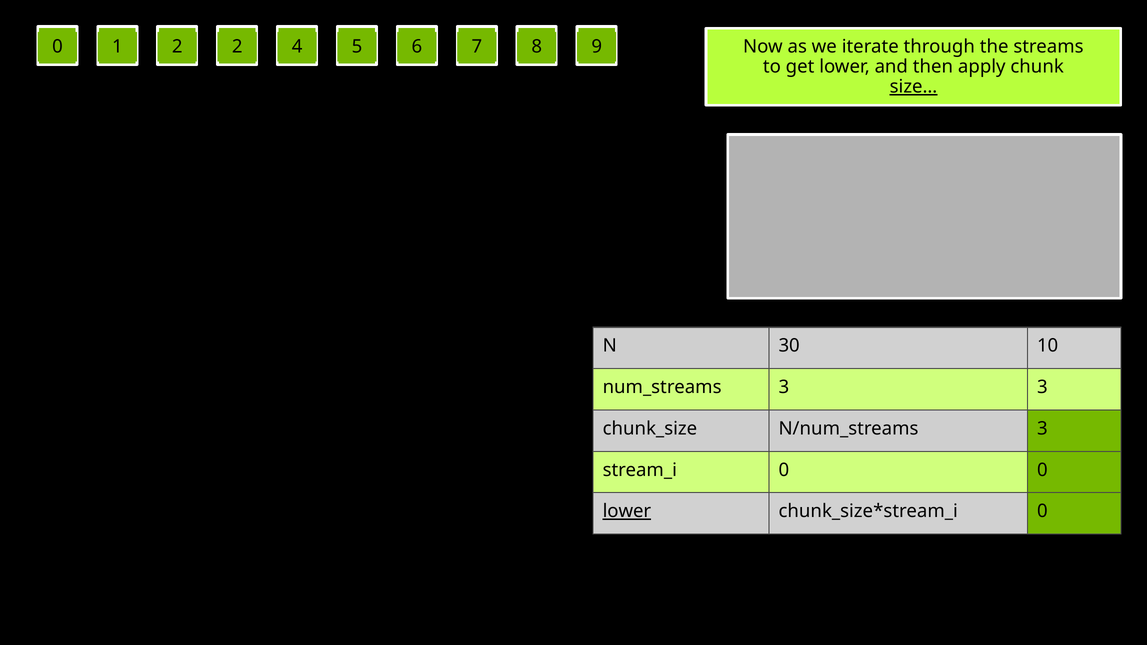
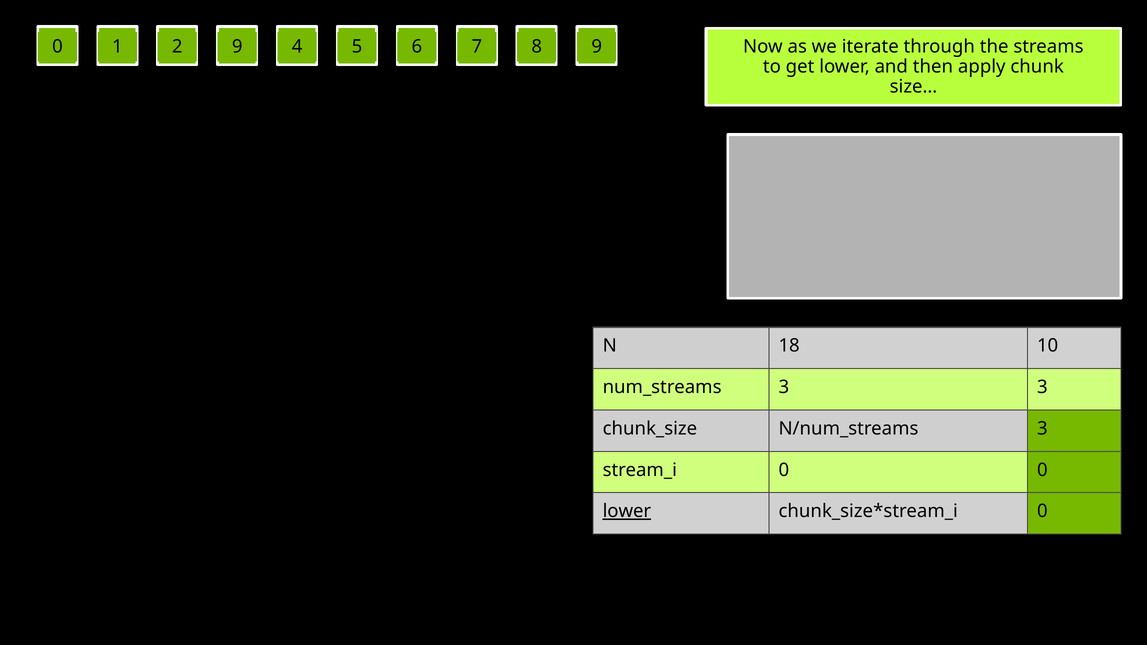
2 2: 2 -> 9
size… underline: present -> none
30: 30 -> 18
